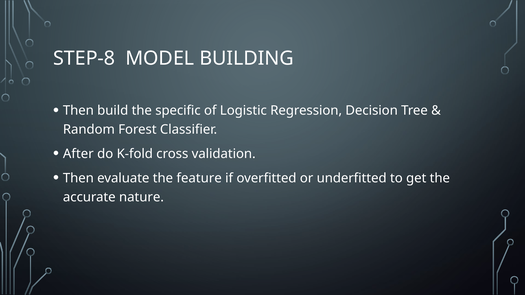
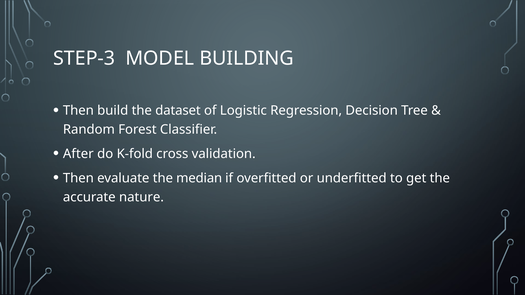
STEP-8: STEP-8 -> STEP-3
specific: specific -> dataset
feature: feature -> median
